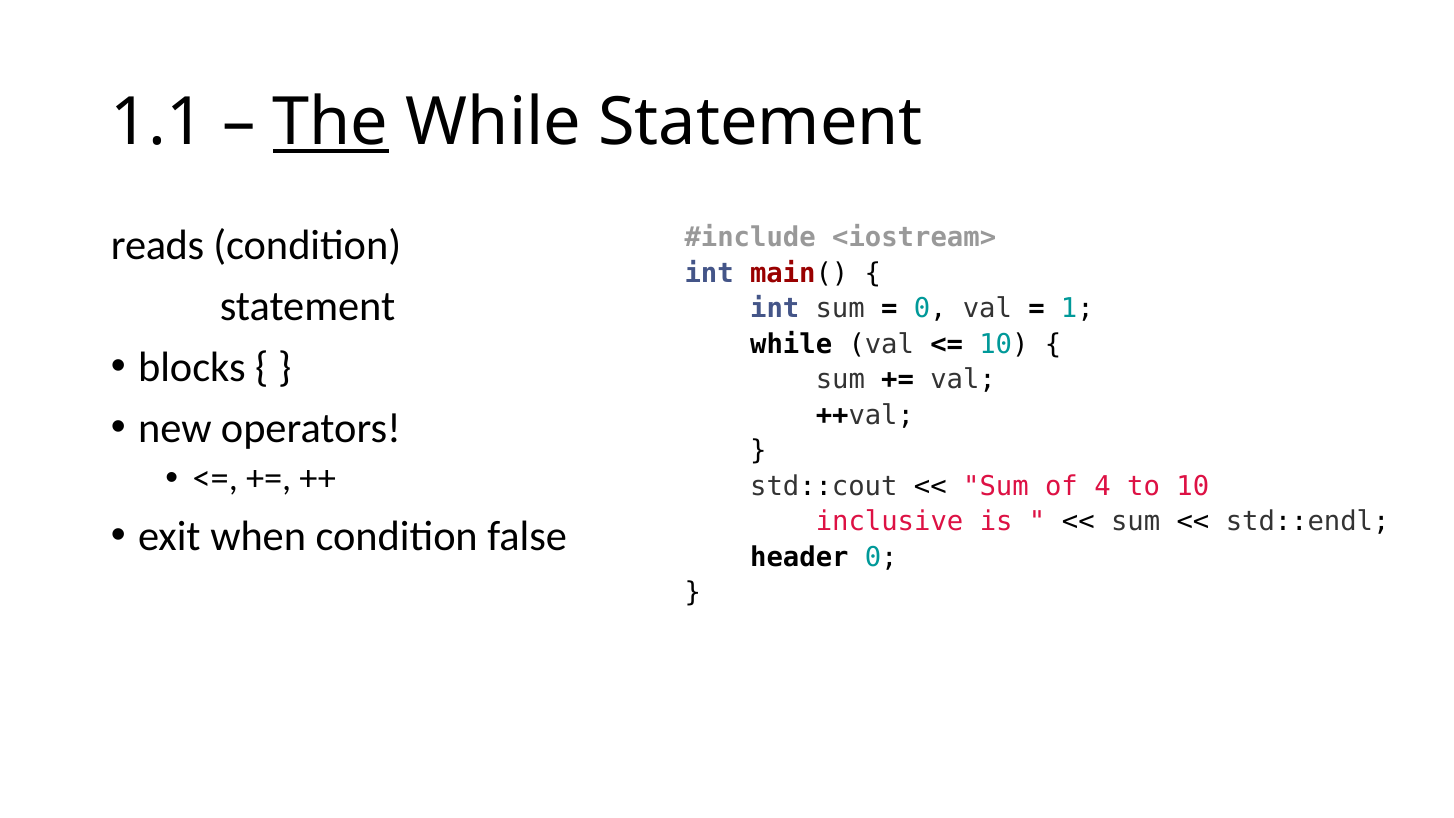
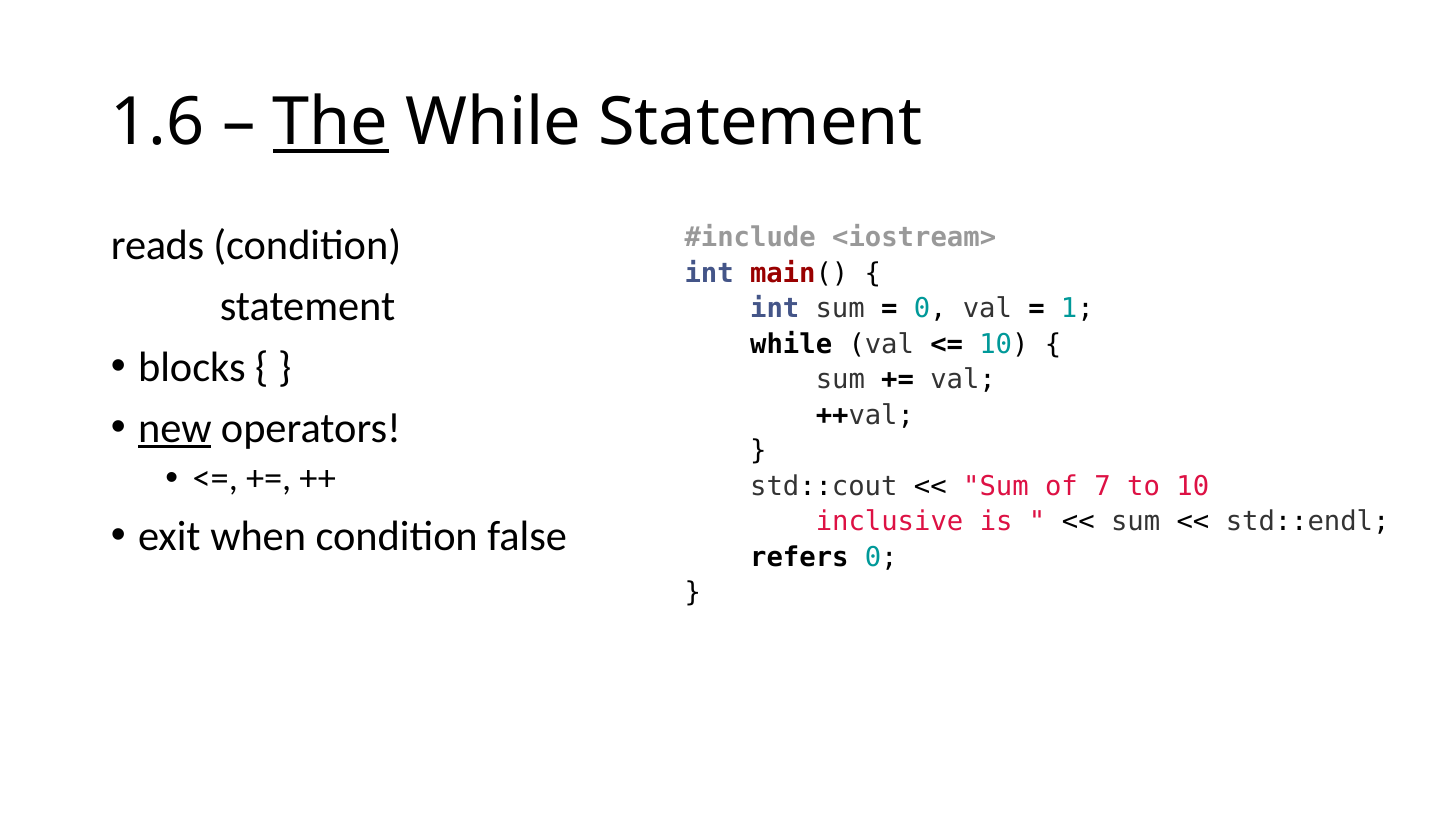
1.1: 1.1 -> 1.6
new underline: none -> present
4: 4 -> 7
header: header -> refers
